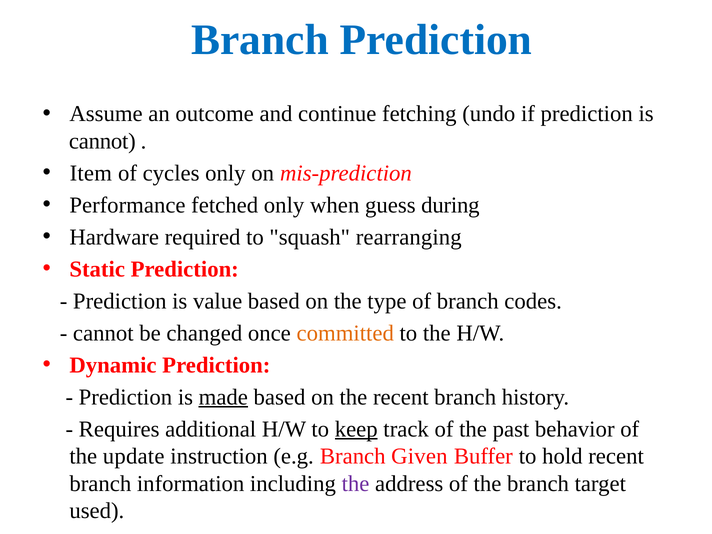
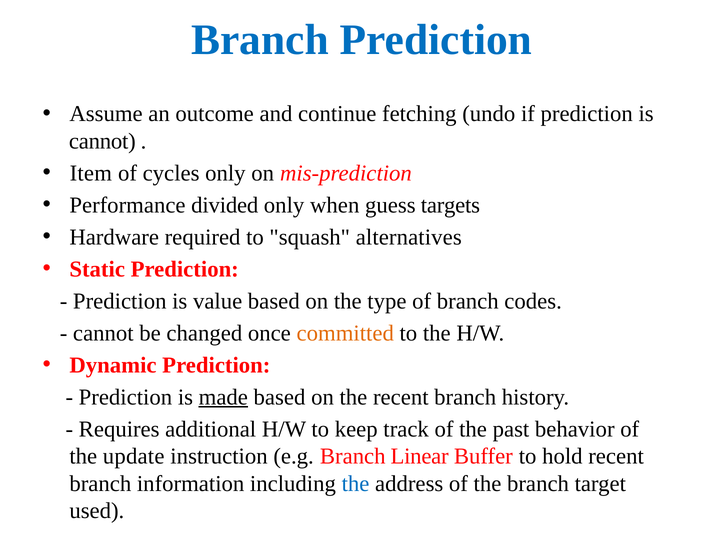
fetched: fetched -> divided
during: during -> targets
rearranging: rearranging -> alternatives
keep underline: present -> none
Given: Given -> Linear
the at (356, 484) colour: purple -> blue
